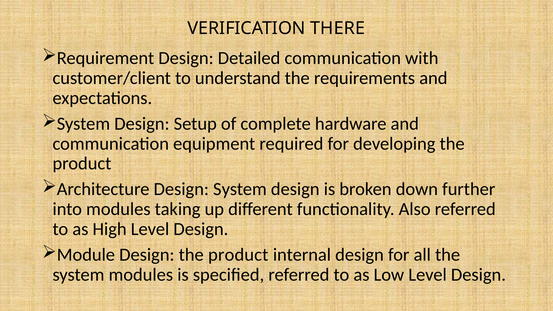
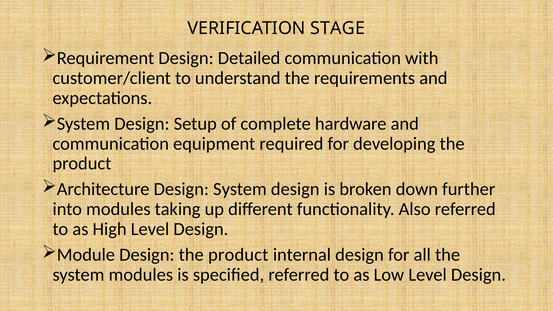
THERE: THERE -> STAGE
